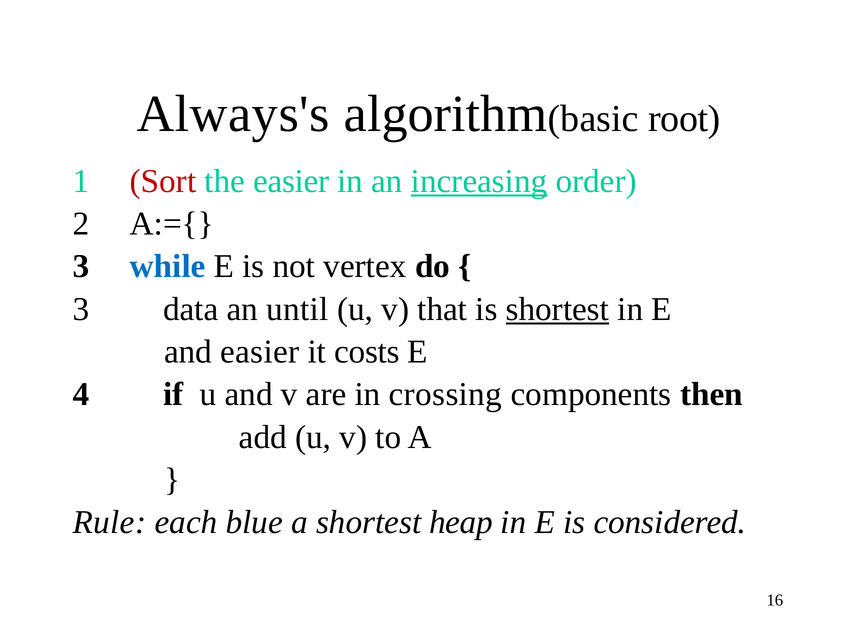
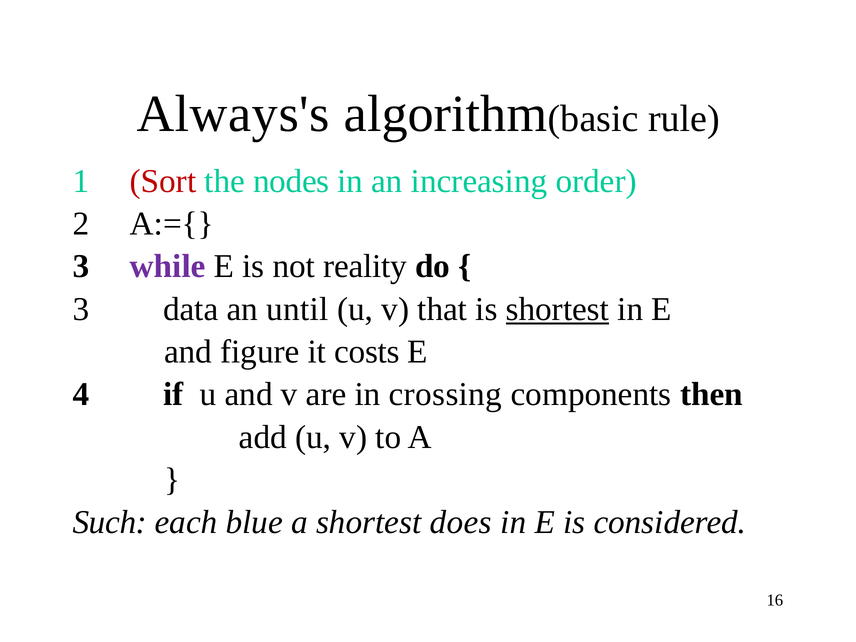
root: root -> rule
the easier: easier -> nodes
increasing underline: present -> none
while colour: blue -> purple
vertex: vertex -> reality
and easier: easier -> figure
Rule: Rule -> Such
heap: heap -> does
